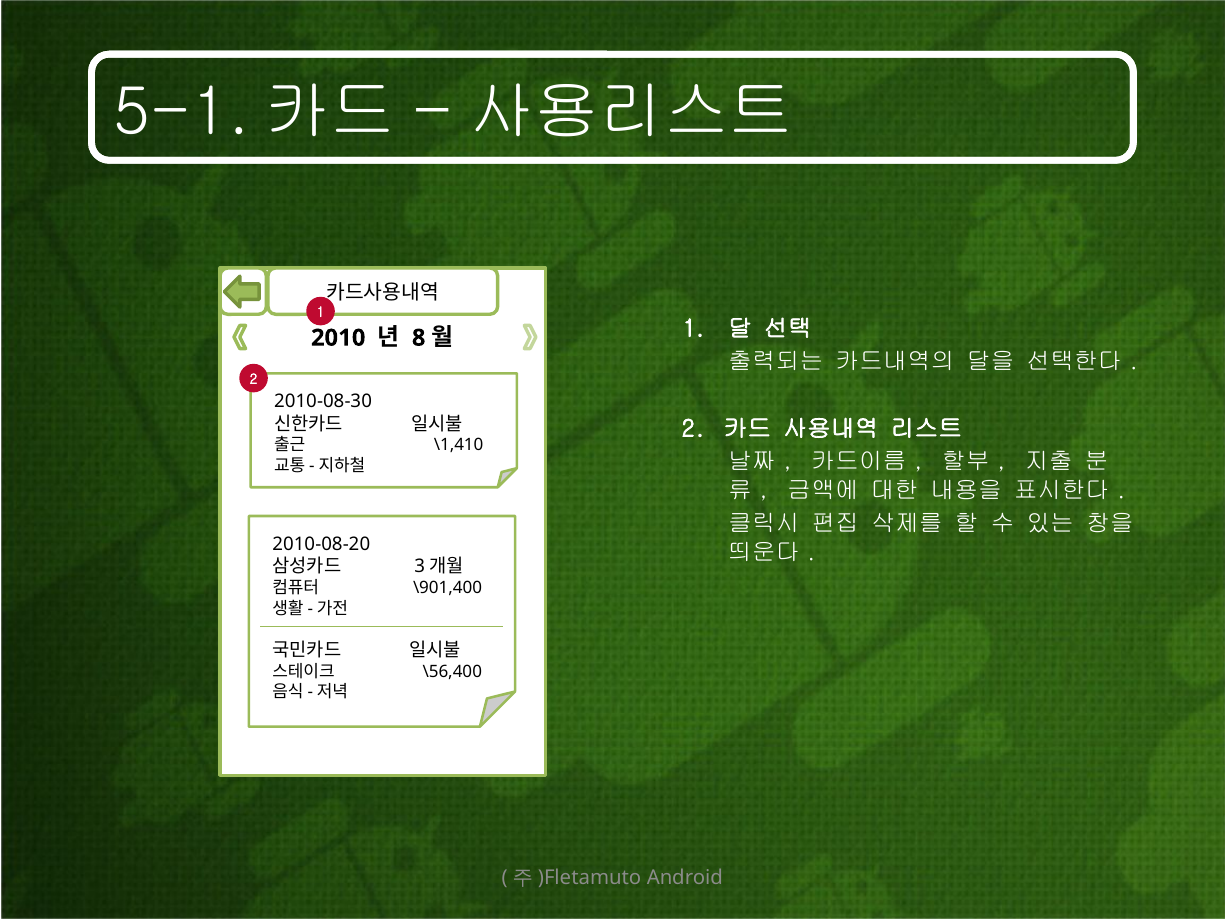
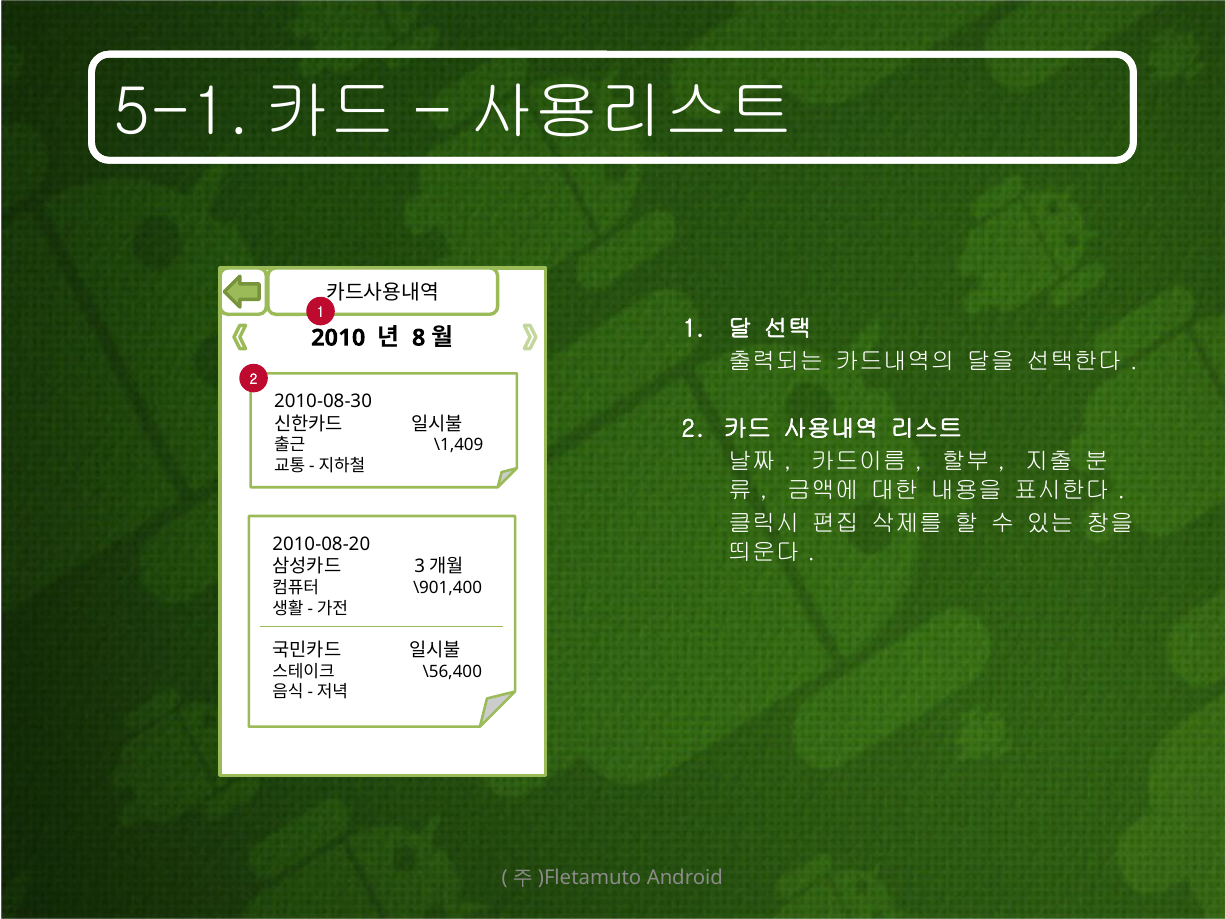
\1,410: \1,410 -> \1,409
